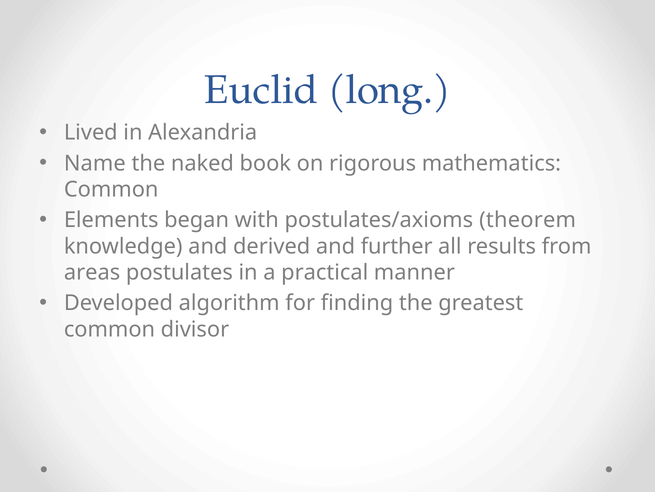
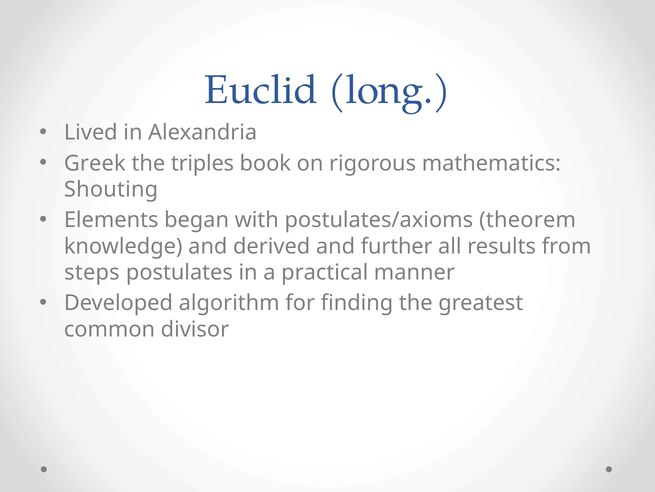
Name: Name -> Greek
naked: naked -> triples
Common at (111, 189): Common -> Shouting
areas: areas -> steps
